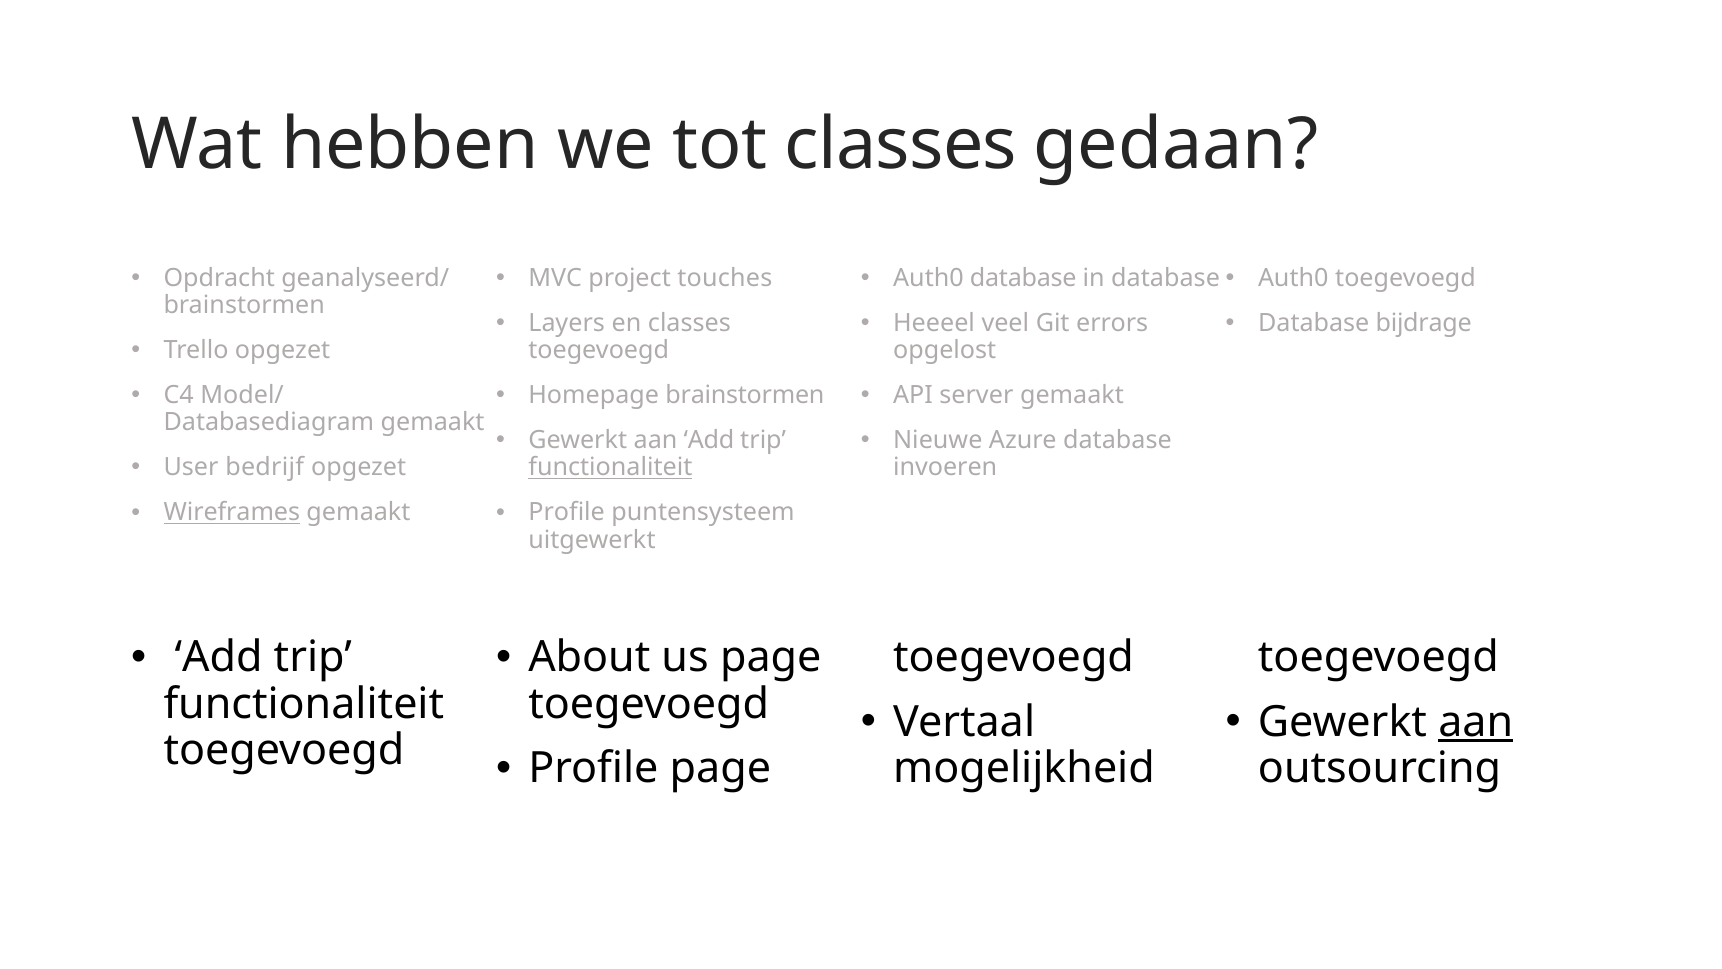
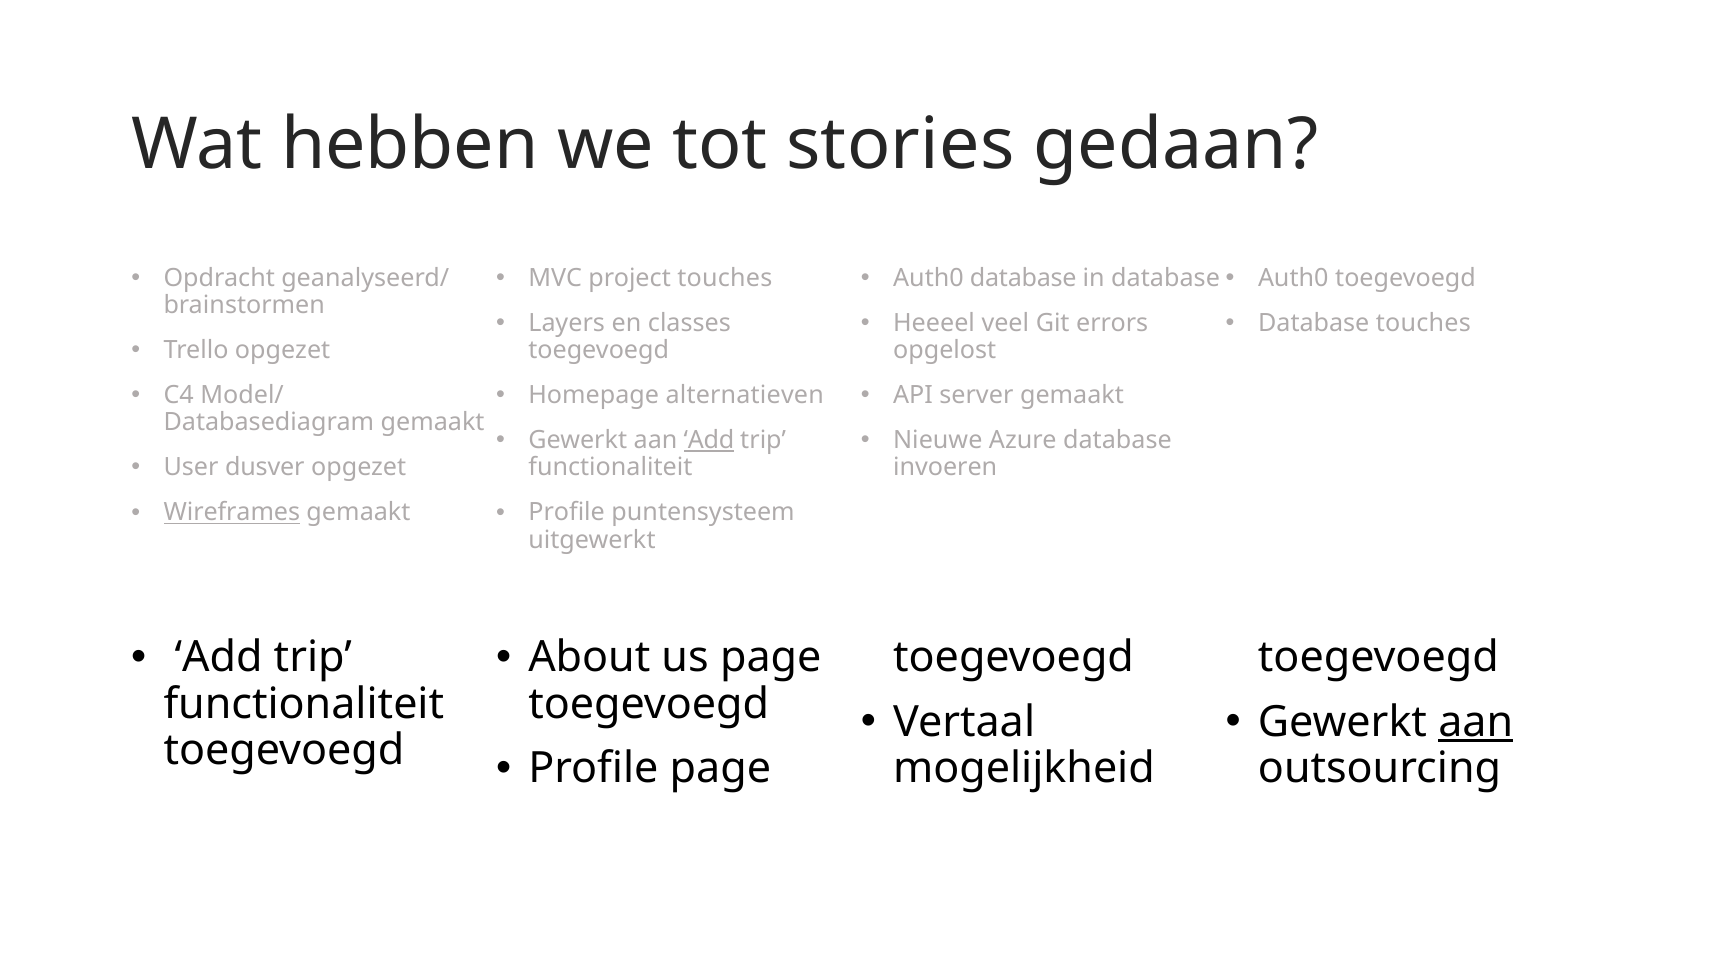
tot classes: classes -> stories
Database bijdrage: bijdrage -> touches
Homepage brainstormen: brainstormen -> alternatieven
Add at (709, 440) underline: none -> present
bedrijf: bedrijf -> dusver
functionaliteit at (610, 467) underline: present -> none
